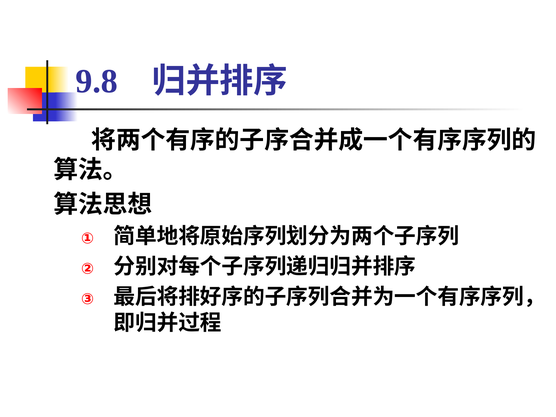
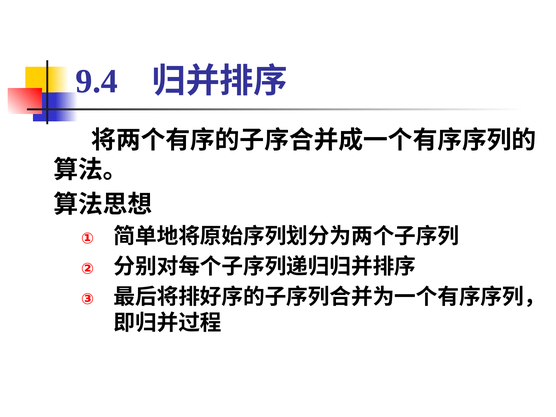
9.8: 9.8 -> 9.4
